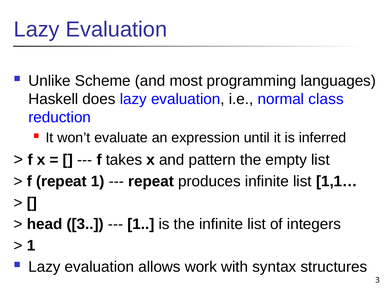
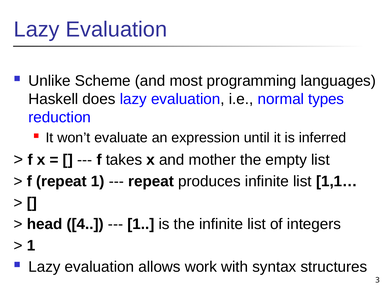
class: class -> types
pattern: pattern -> mother
head 3: 3 -> 4
